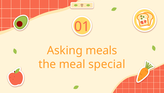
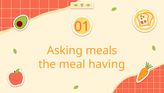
special: special -> having
